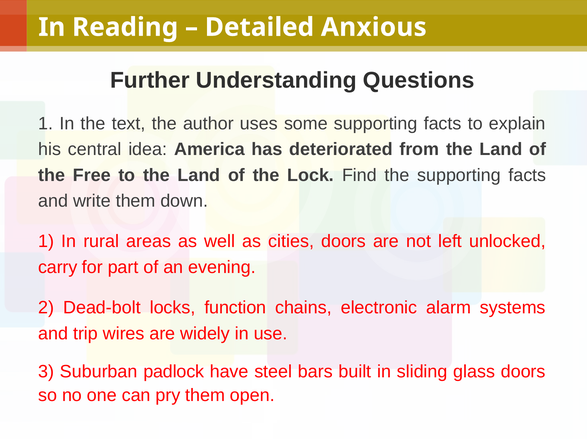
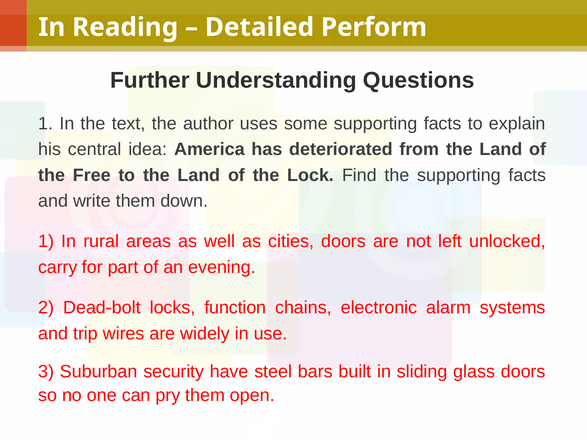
Anxious: Anxious -> Perform
padlock: padlock -> security
